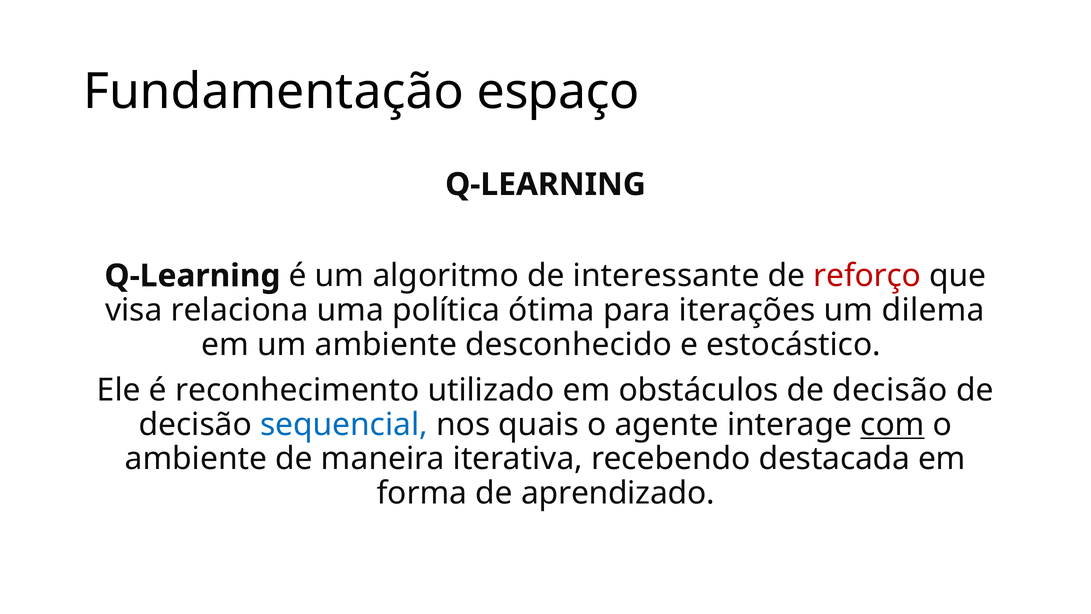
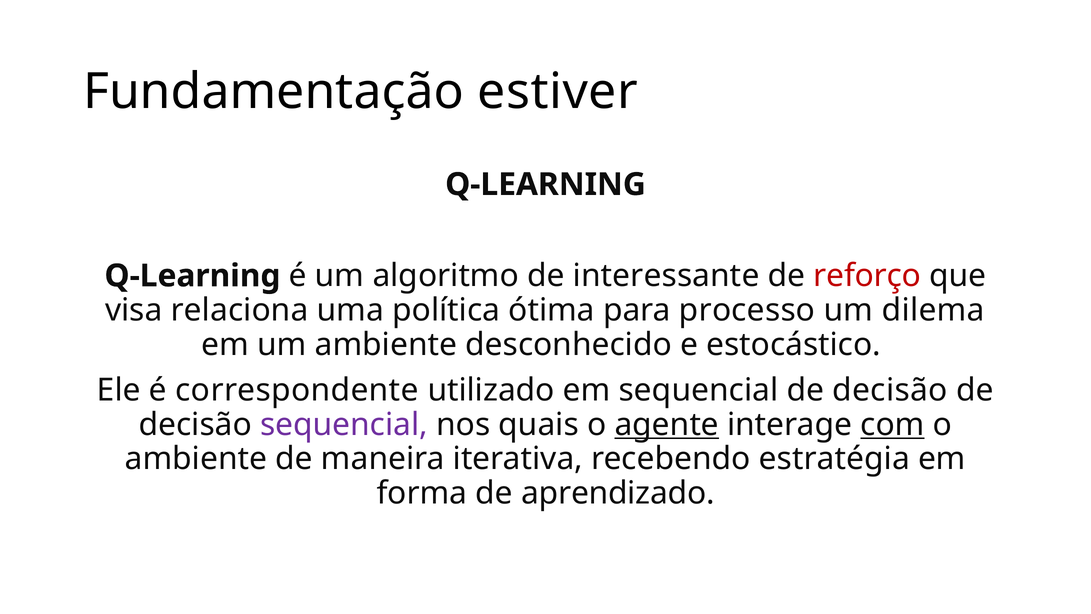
espaço: espaço -> estiver
iterações: iterações -> processo
reconhecimento: reconhecimento -> correspondente
em obstáculos: obstáculos -> sequencial
sequencial at (344, 424) colour: blue -> purple
agente underline: none -> present
destacada: destacada -> estratégia
